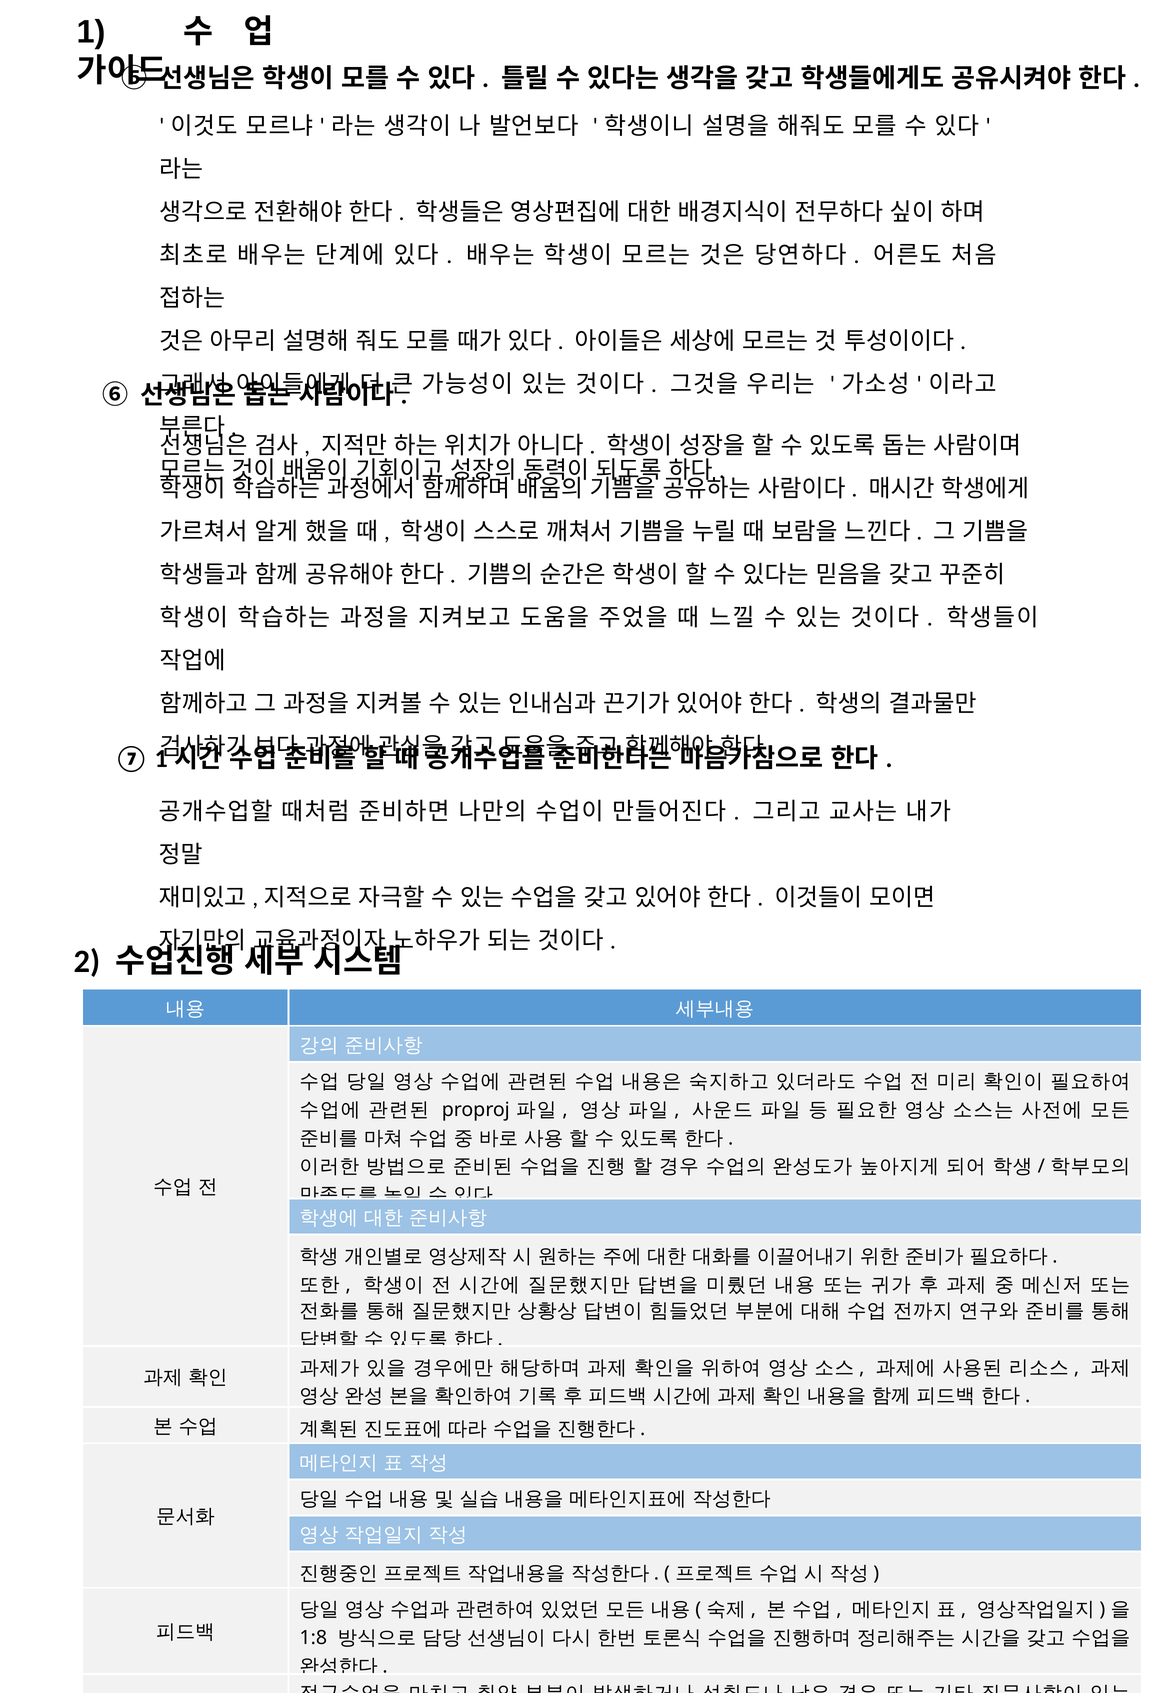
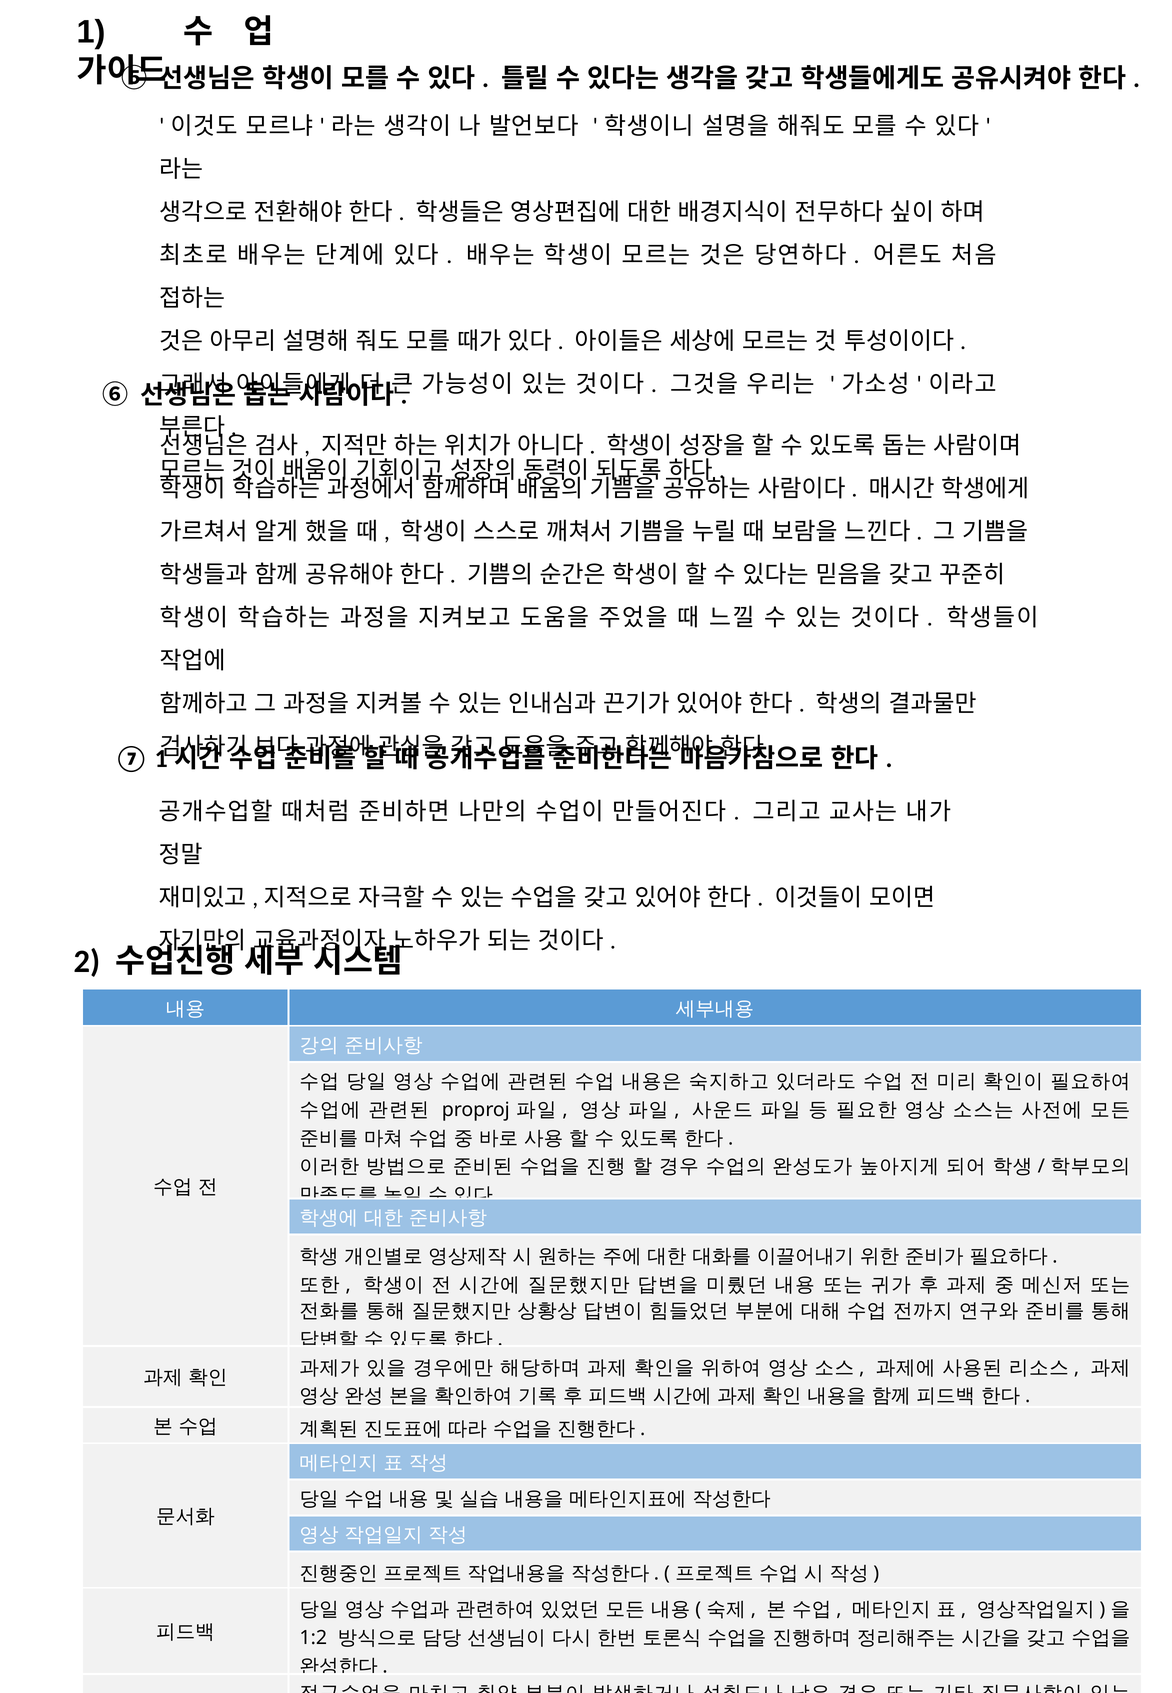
1:8: 1:8 -> 1:2
